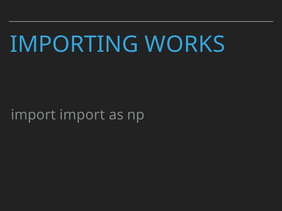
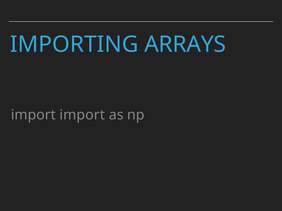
WORKS: WORKS -> ARRAYS
